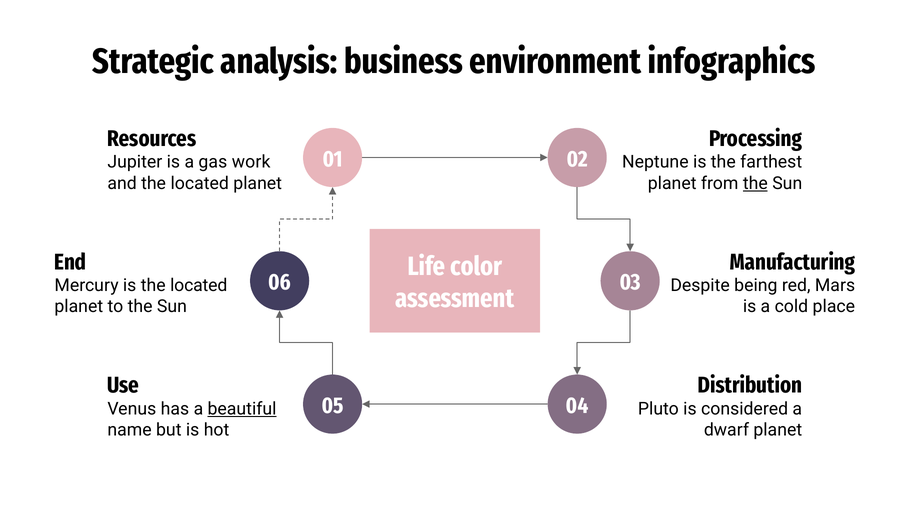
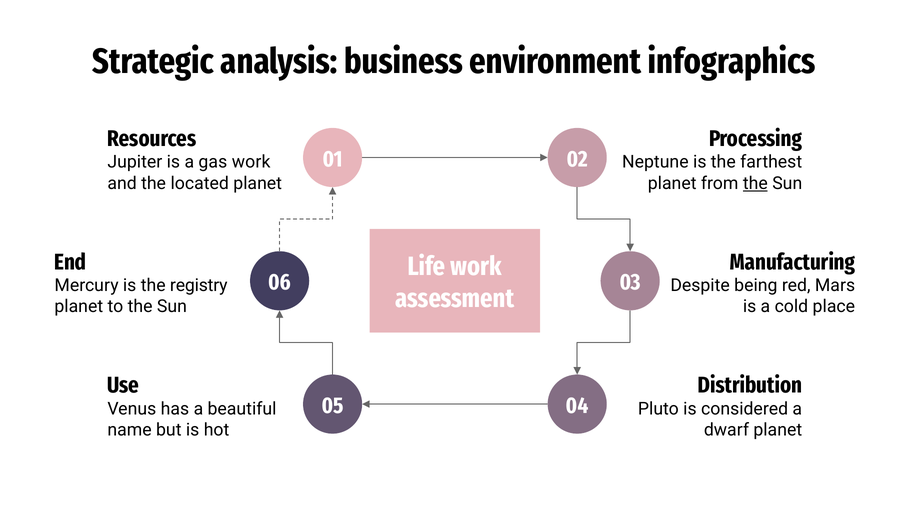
Life color: color -> work
is the located: located -> registry
beautiful underline: present -> none
